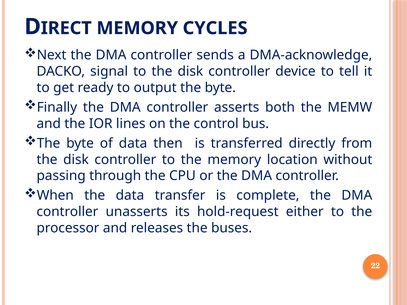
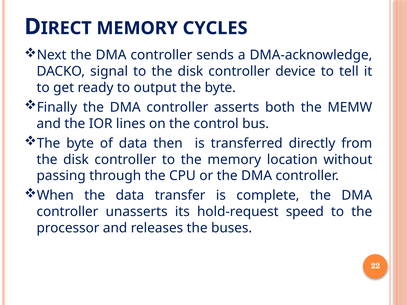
either: either -> speed
